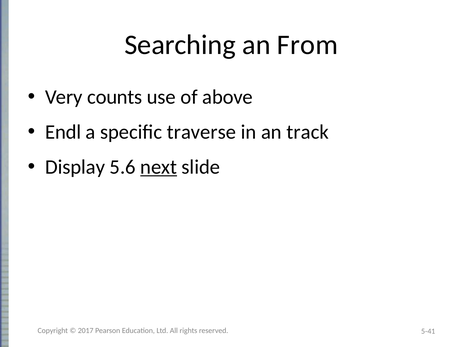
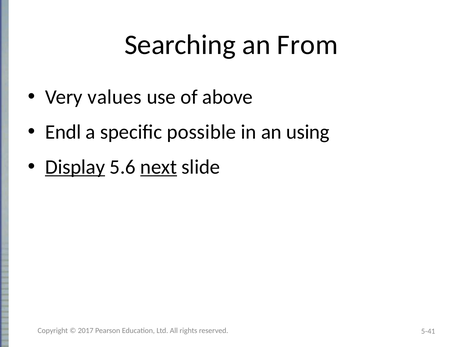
counts: counts -> values
traverse: traverse -> possible
track: track -> using
Display underline: none -> present
